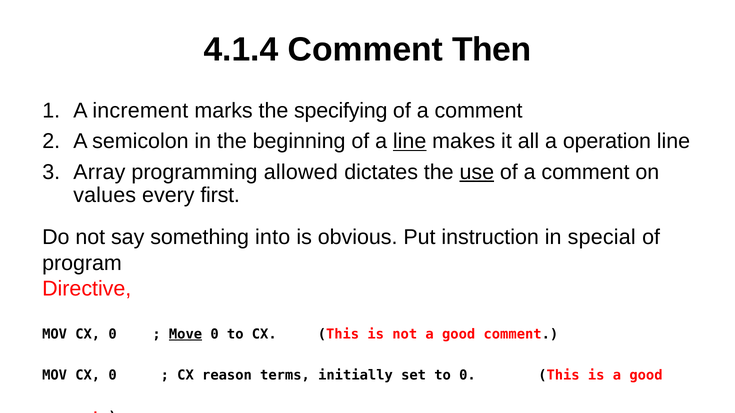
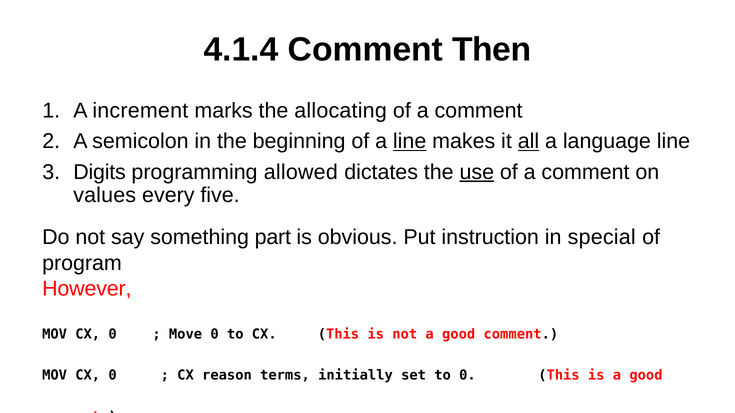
specifying: specifying -> allocating
all underline: none -> present
operation: operation -> language
Array: Array -> Digits
first: first -> five
into: into -> part
Directive: Directive -> However
Move underline: present -> none
